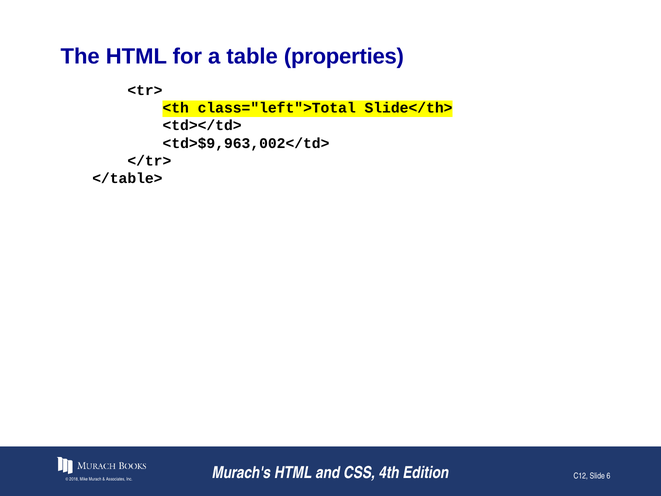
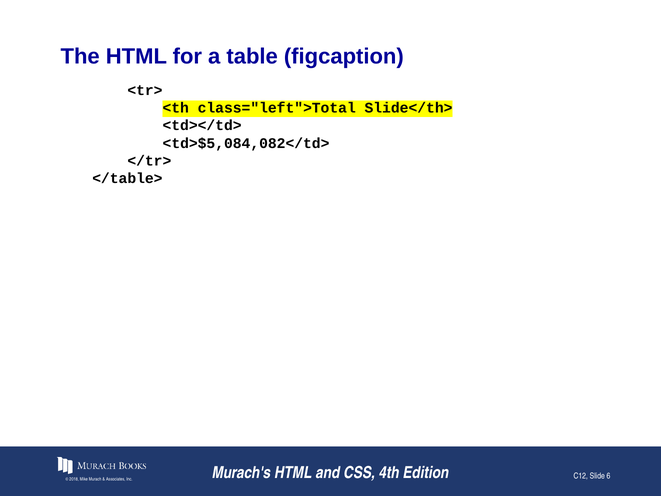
properties: properties -> figcaption
<td>$9,963,002</td>: <td>$9,963,002</td> -> <td>$5,084,082</td>
